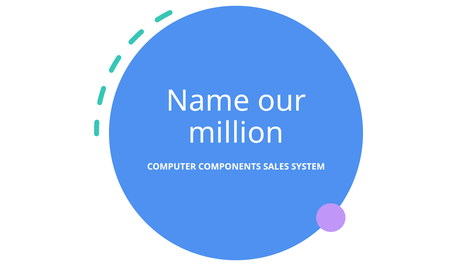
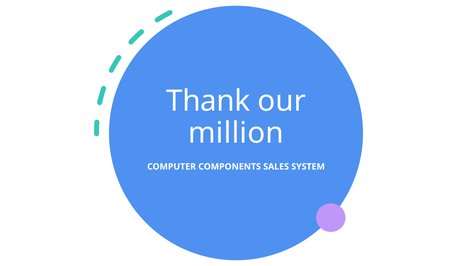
Name: Name -> Thank
